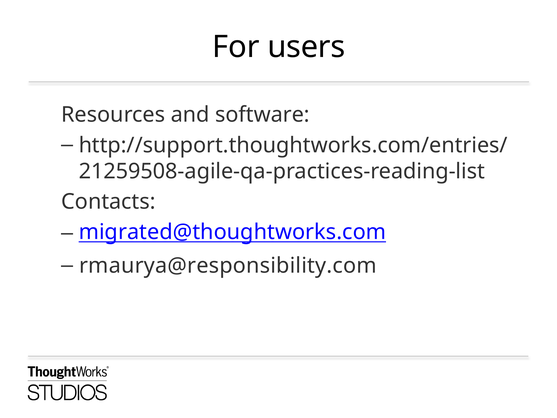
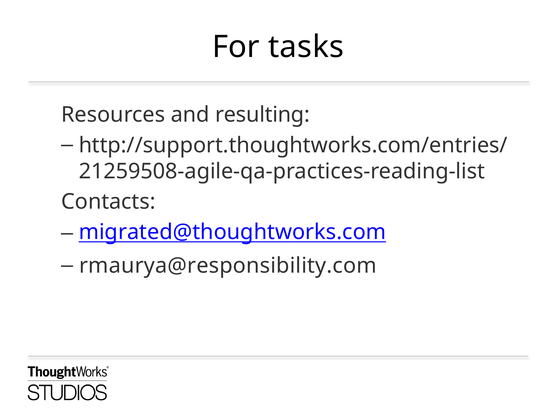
users: users -> tasks
software: software -> resulting
